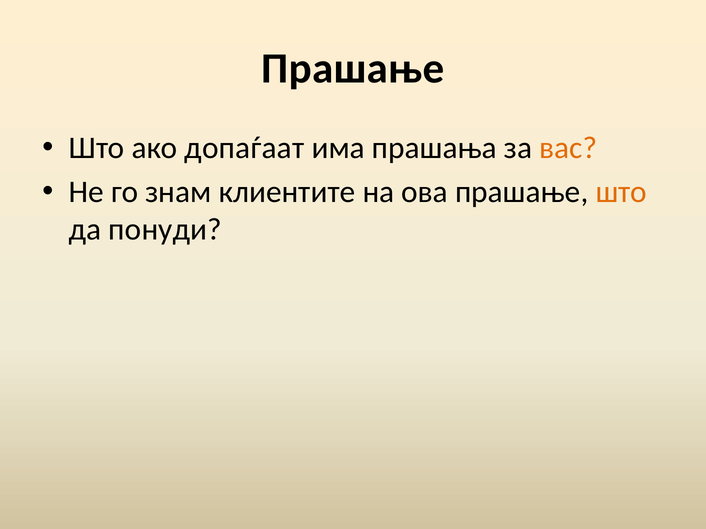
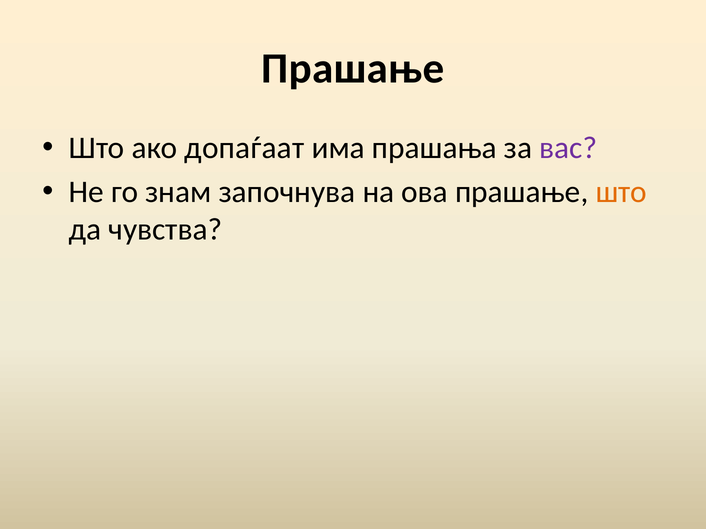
вас colour: orange -> purple
клиентите: клиентите -> започнува
понуди: понуди -> чувства
